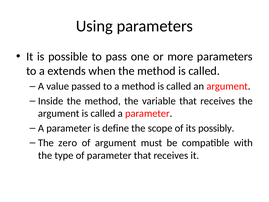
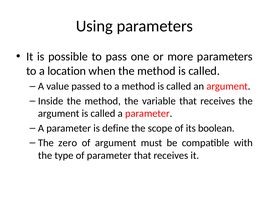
extends: extends -> location
possibly: possibly -> boolean
